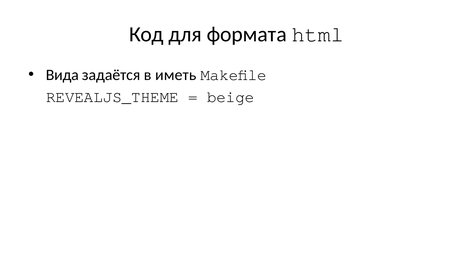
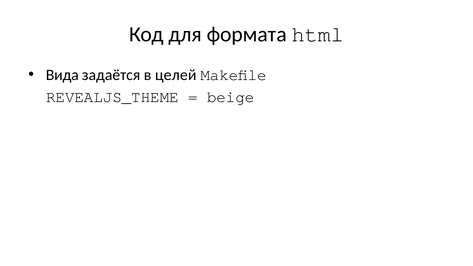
иметь: иметь -> целей
